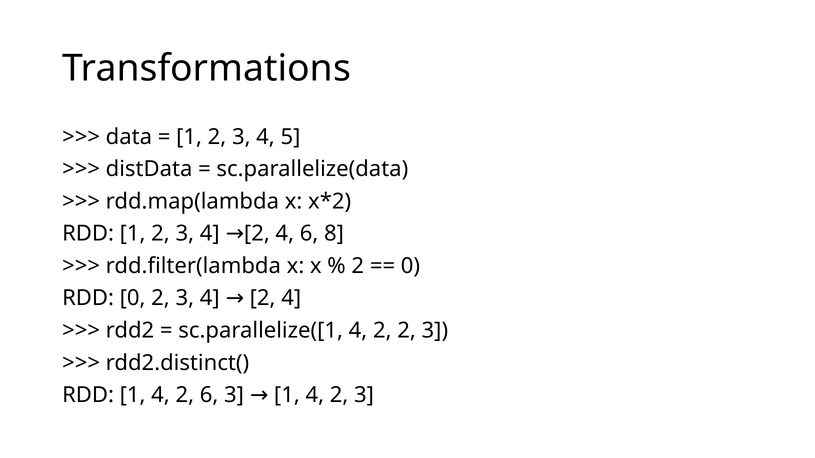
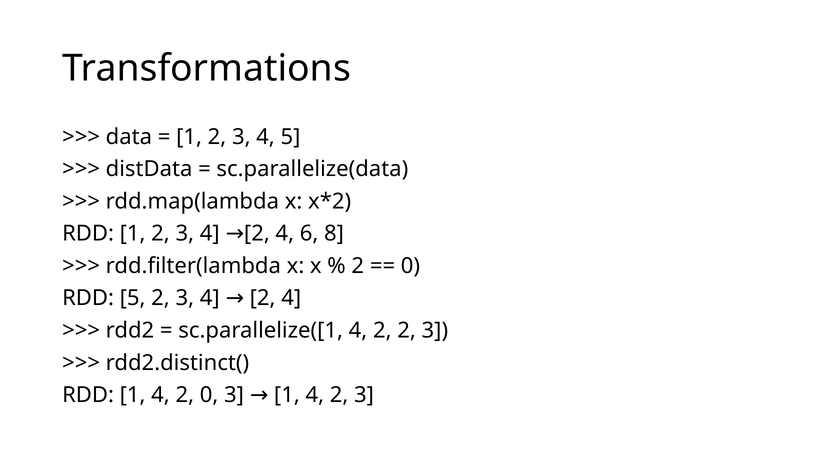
RDD 0: 0 -> 5
2 6: 6 -> 0
